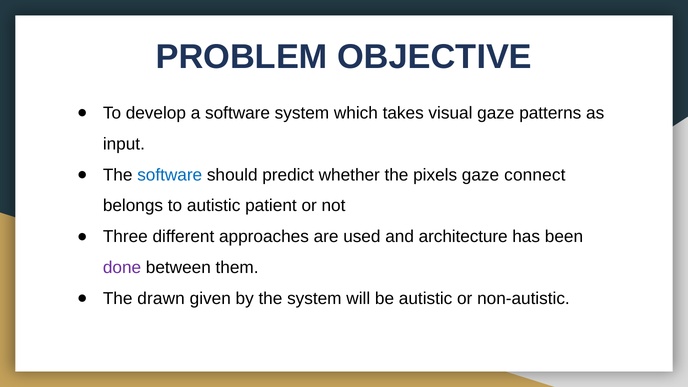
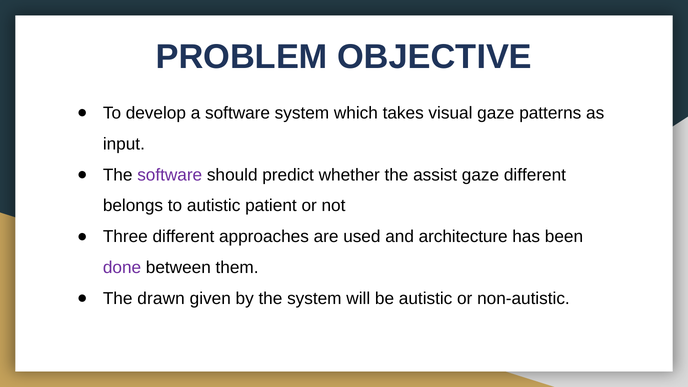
software at (170, 175) colour: blue -> purple
pixels: pixels -> assist
gaze connect: connect -> different
